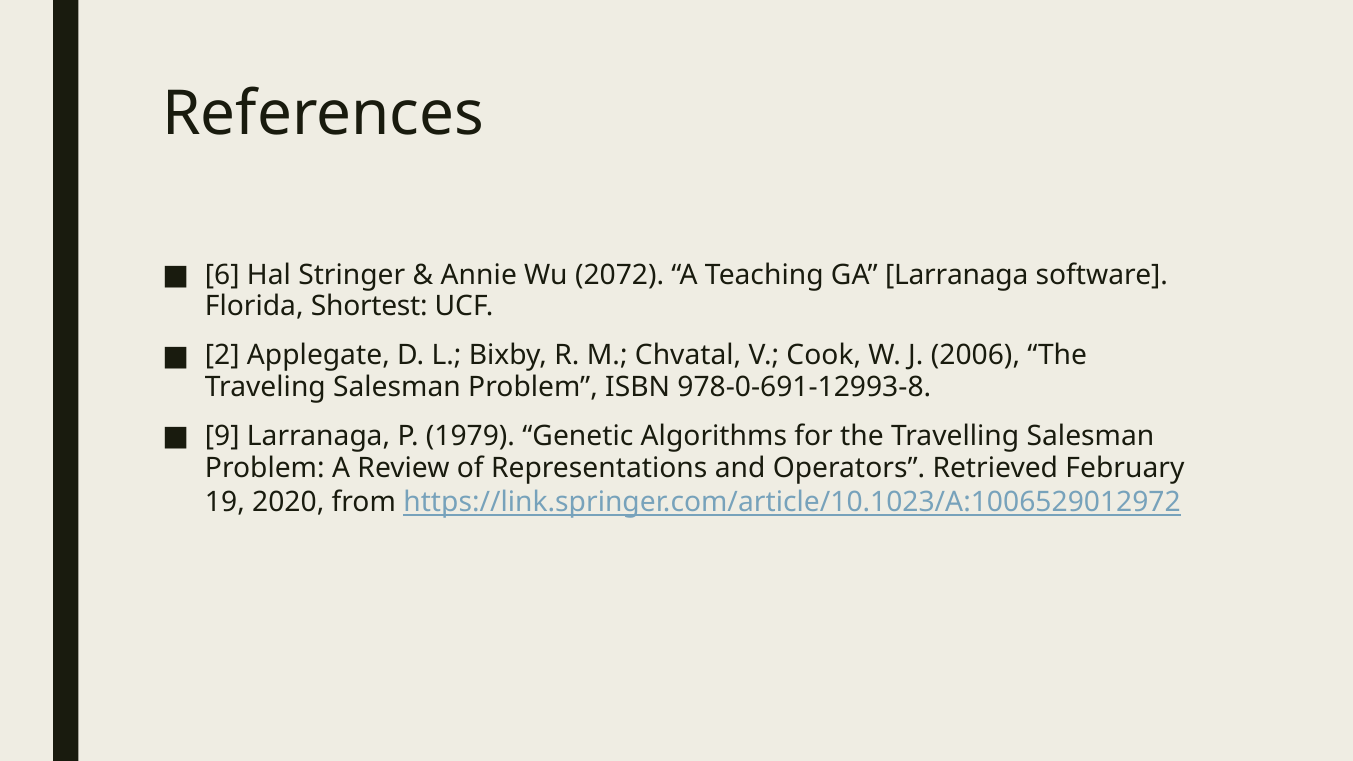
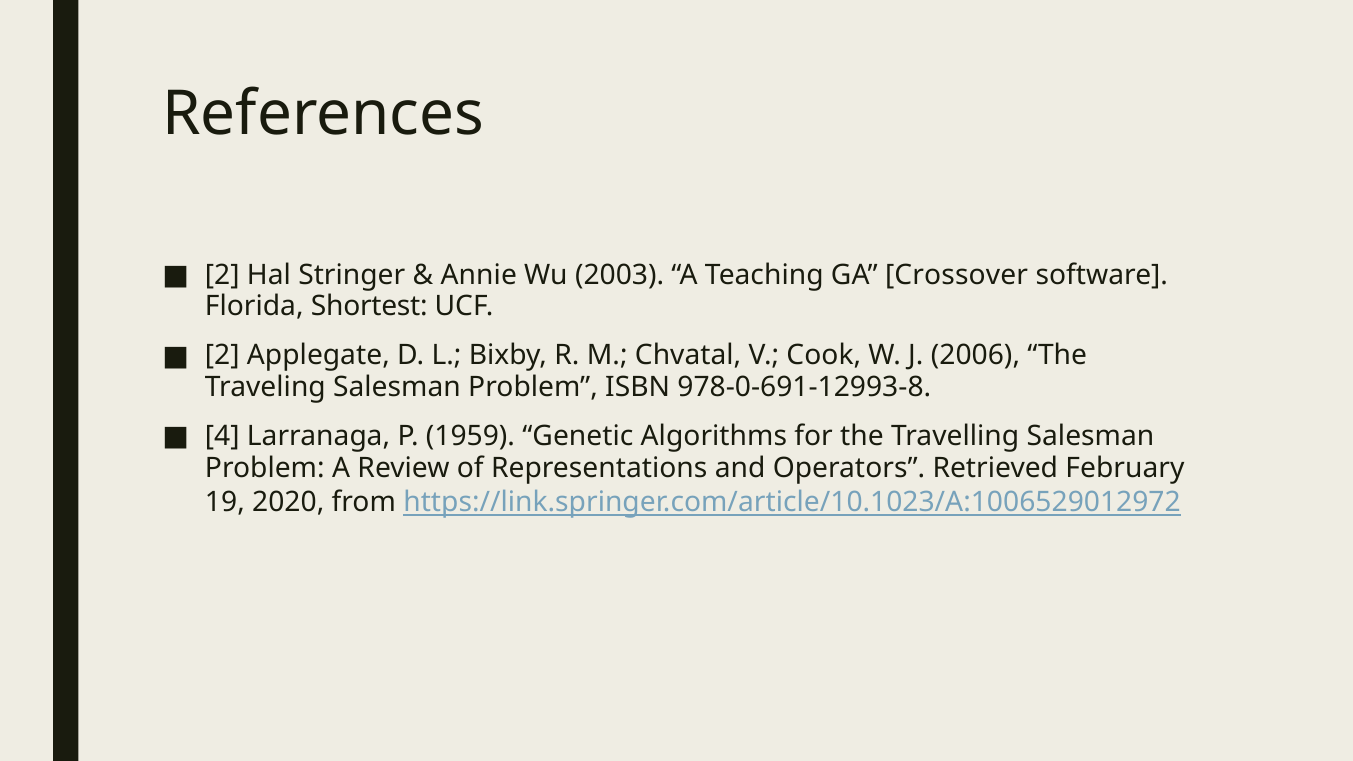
6 at (222, 275): 6 -> 2
2072: 2072 -> 2003
GA Larranaga: Larranaga -> Crossover
9: 9 -> 4
1979: 1979 -> 1959
